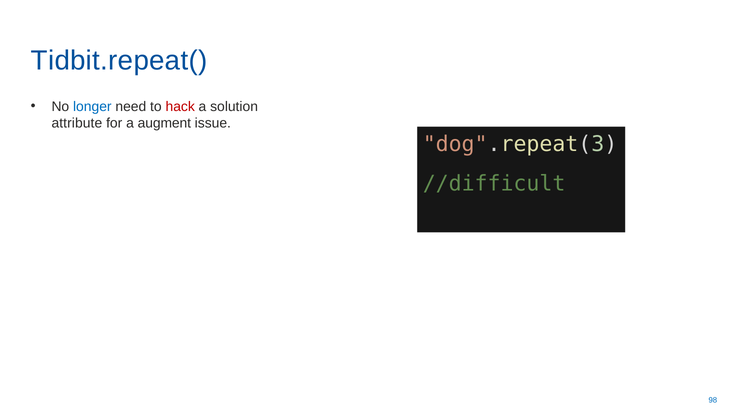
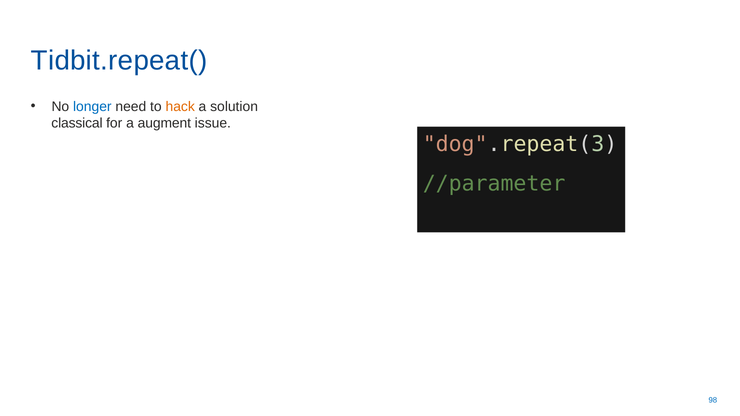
hack colour: red -> orange
attribute: attribute -> classical
//difficult: //difficult -> //parameter
